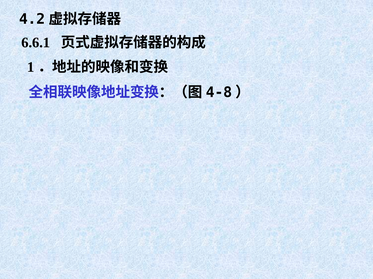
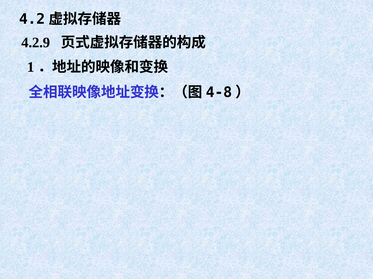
6.6.1: 6.6.1 -> 4.2.9
